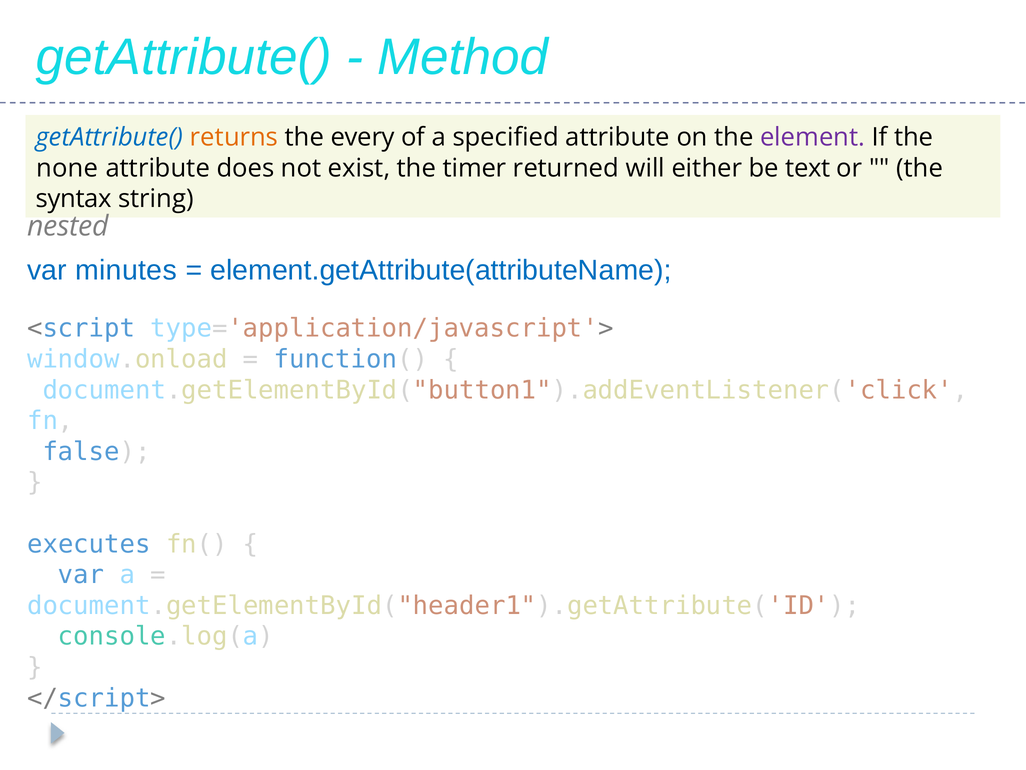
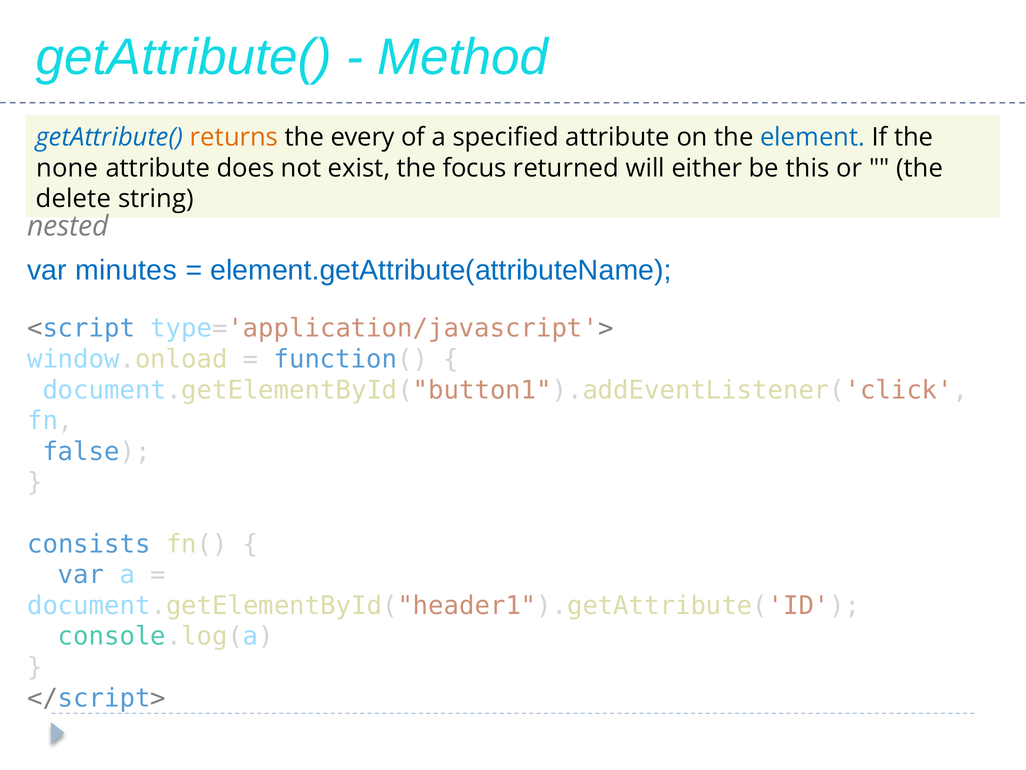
element colour: purple -> blue
timer: timer -> focus
text: text -> this
syntax: syntax -> delete
executes: executes -> consists
